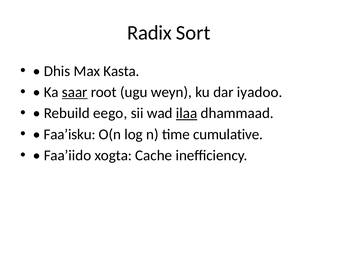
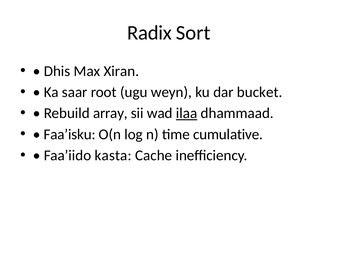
Kasta: Kasta -> Xiran
saar underline: present -> none
iyadoo: iyadoo -> bucket
eego: eego -> array
xogta: xogta -> kasta
